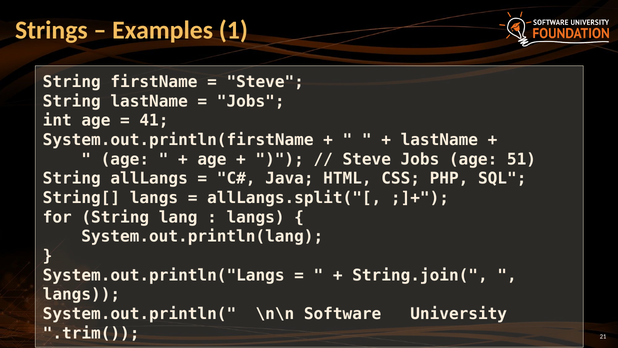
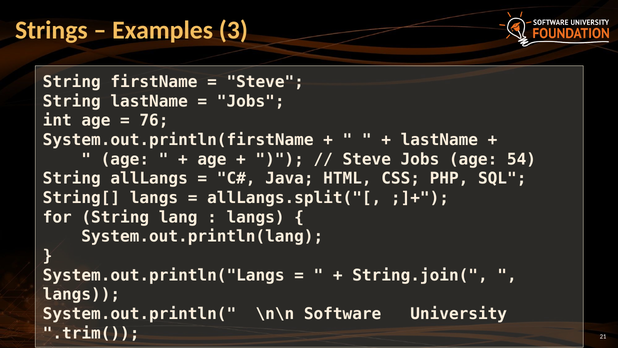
1: 1 -> 3
41: 41 -> 76
51: 51 -> 54
